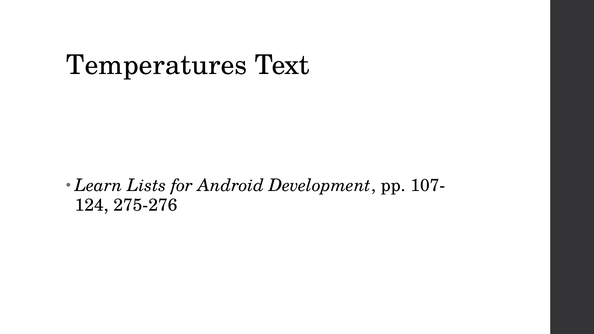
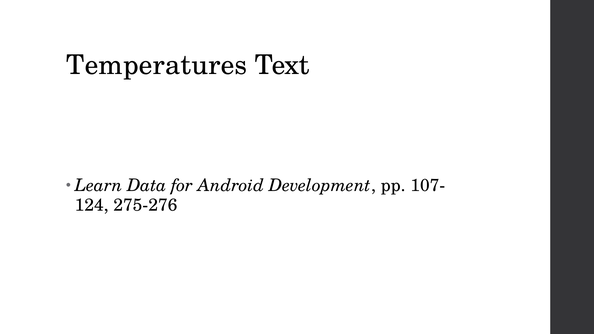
Lists: Lists -> Data
